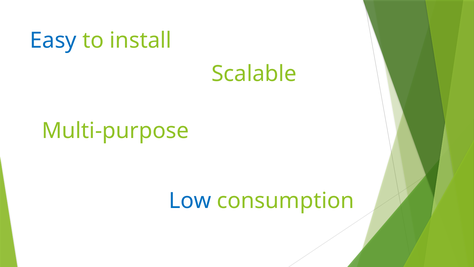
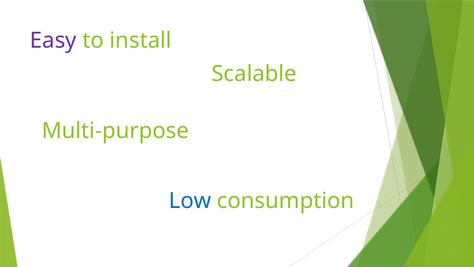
Easy colour: blue -> purple
